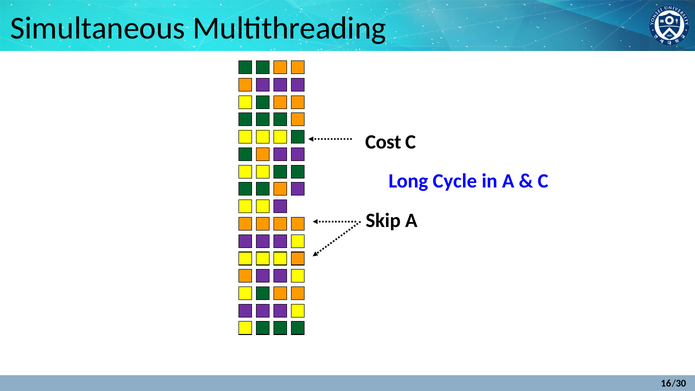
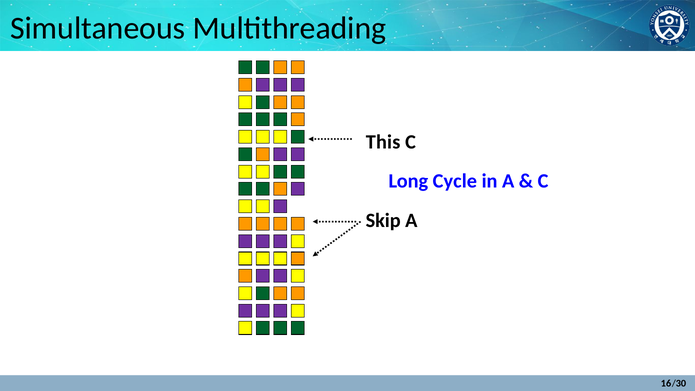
Cost: Cost -> This
